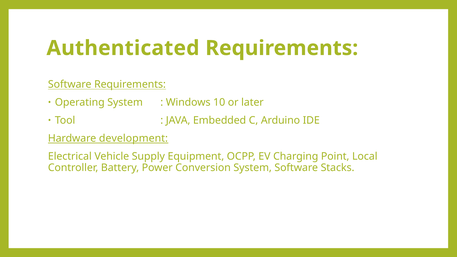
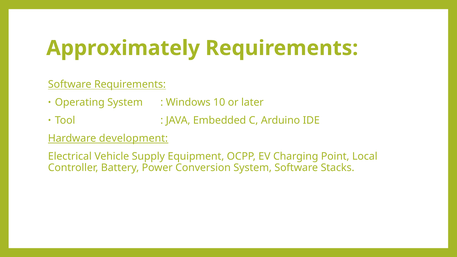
Authenticated: Authenticated -> Approximately
